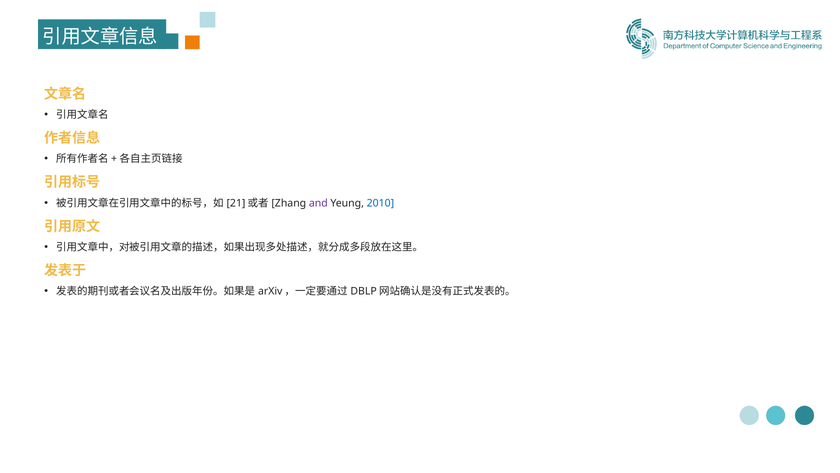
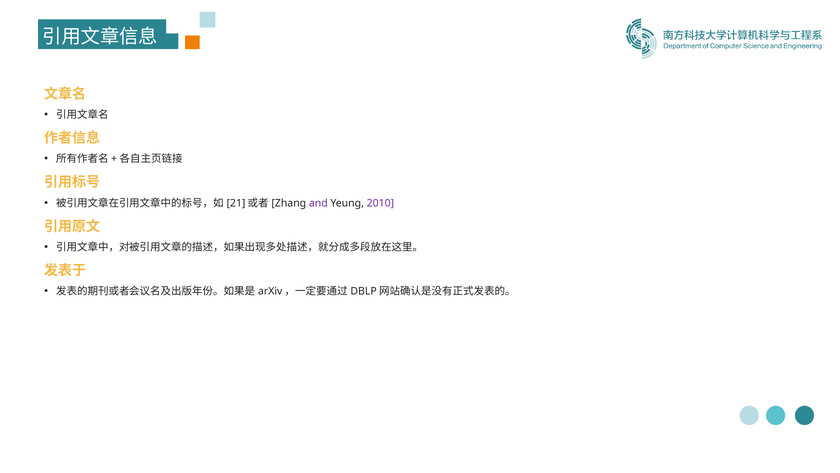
2010 colour: blue -> purple
